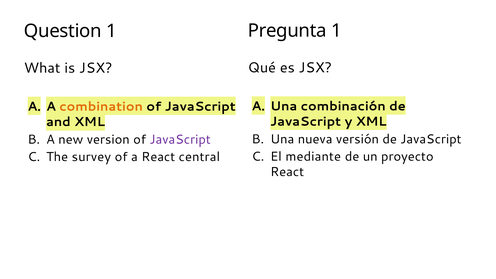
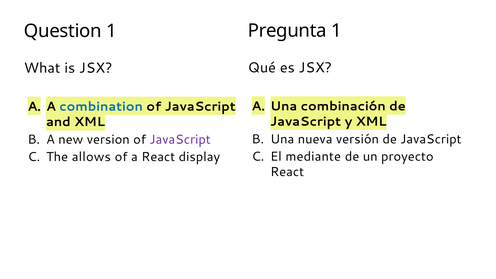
combination colour: orange -> blue
survey: survey -> allows
central: central -> display
